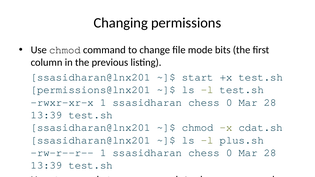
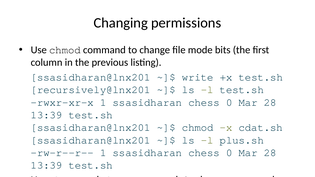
start: start -> write
permissions@lnx201: permissions@lnx201 -> recursively@lnx201
